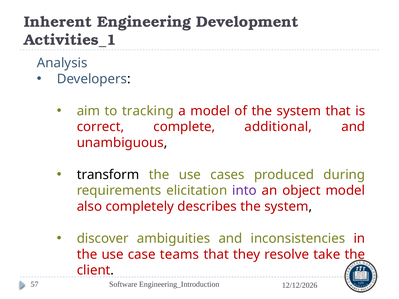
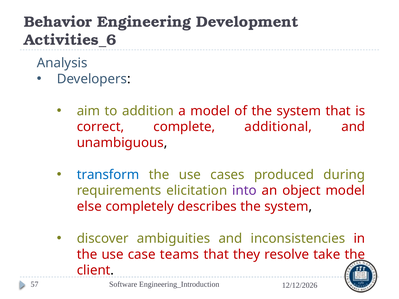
Inherent: Inherent -> Behavior
Activities_1: Activities_1 -> Activities_6
tracking: tracking -> addition
transform colour: black -> blue
also: also -> else
